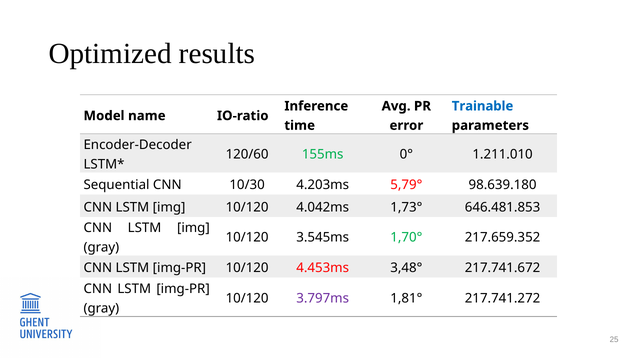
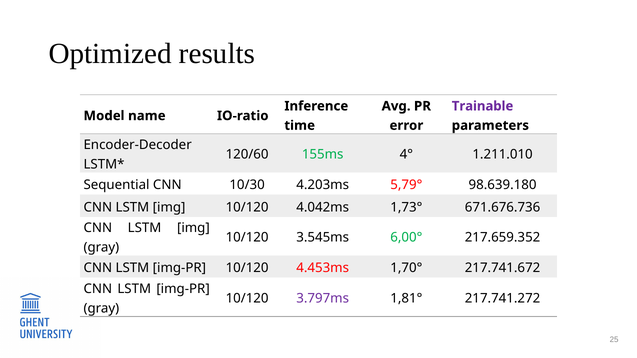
Trainable colour: blue -> purple
0°: 0° -> 4°
646.481.853: 646.481.853 -> 671.676.736
1,70°: 1,70° -> 6,00°
3,48°: 3,48° -> 1,70°
